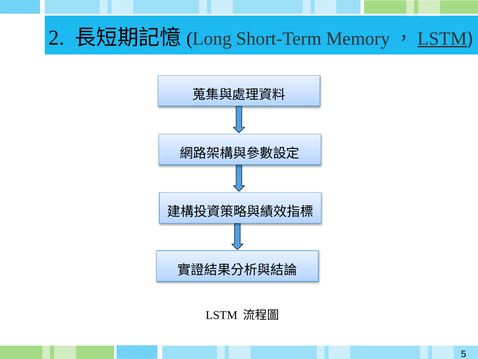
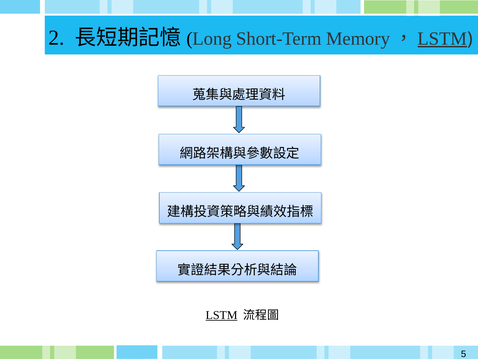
LSTM at (222, 315) underline: none -> present
